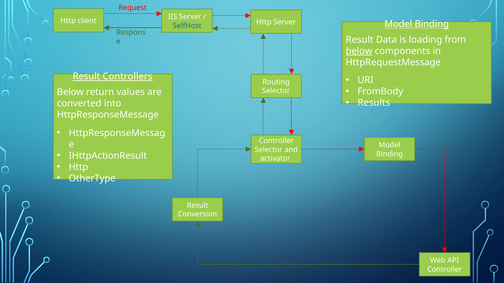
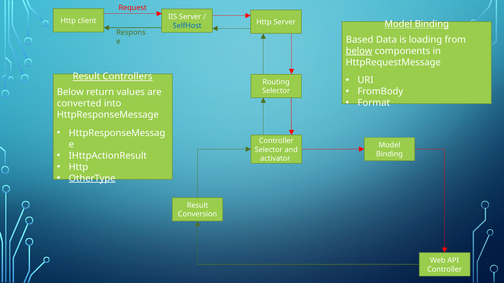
Result at (360, 40): Result -> Based
Results: Results -> Format
OtherType underline: none -> present
